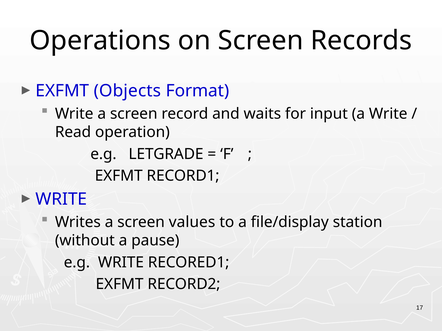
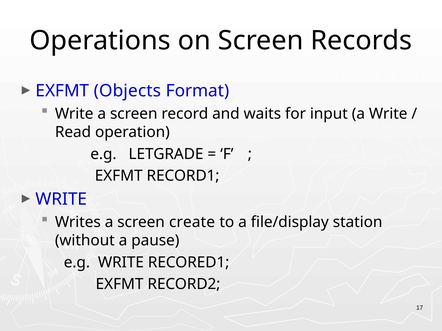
values: values -> create
